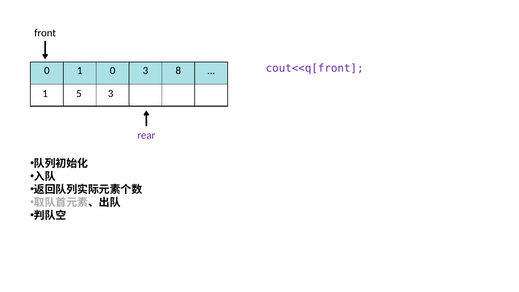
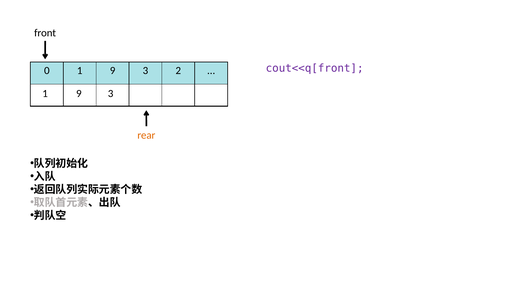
0 1 0: 0 -> 9
8: 8 -> 2
5 at (79, 94): 5 -> 9
rear colour: purple -> orange
